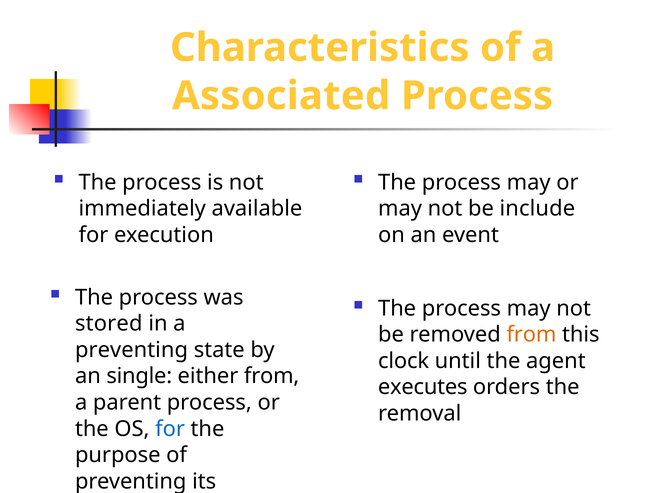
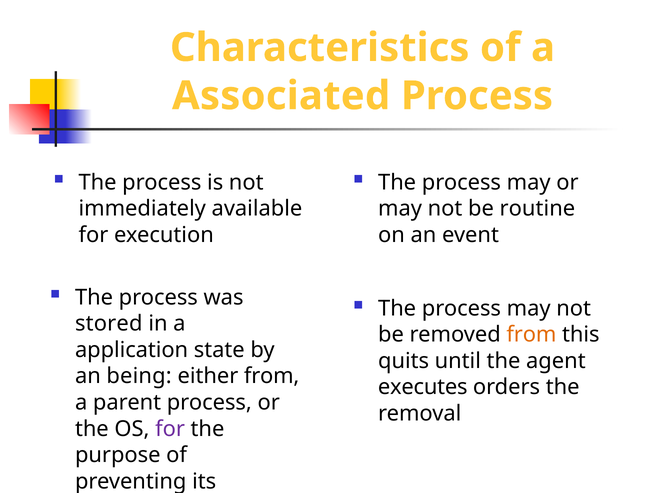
include: include -> routine
preventing at (132, 350): preventing -> application
clock: clock -> quits
single: single -> being
for at (170, 429) colour: blue -> purple
